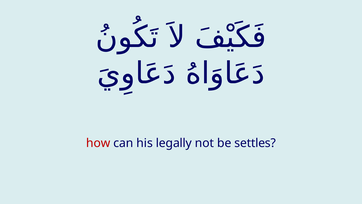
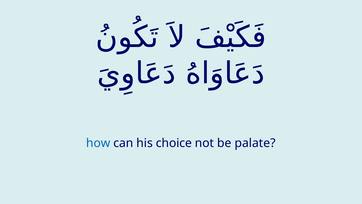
how colour: red -> blue
legally: legally -> choice
settles: settles -> palate
